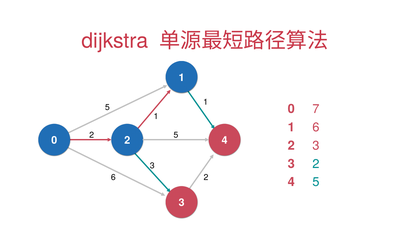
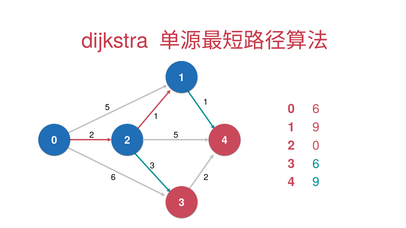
0 7: 7 -> 6
1 6: 6 -> 9
3 at (316, 146): 3 -> 0
2 at (316, 164): 2 -> 6
4 5: 5 -> 9
